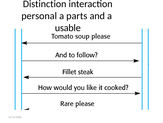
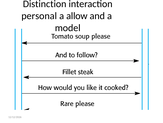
parts: parts -> allow
usable: usable -> model
